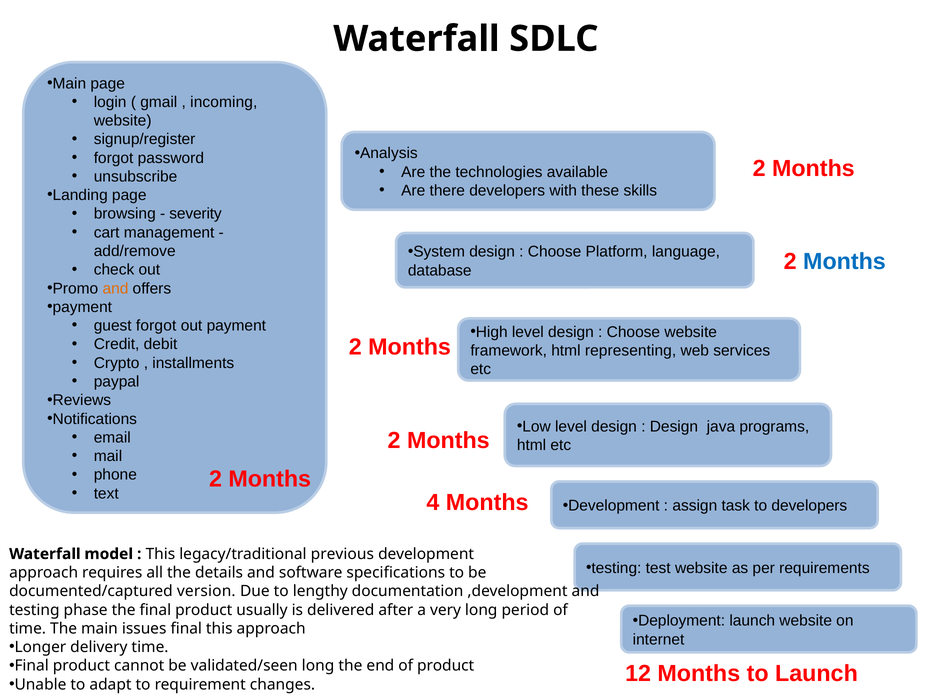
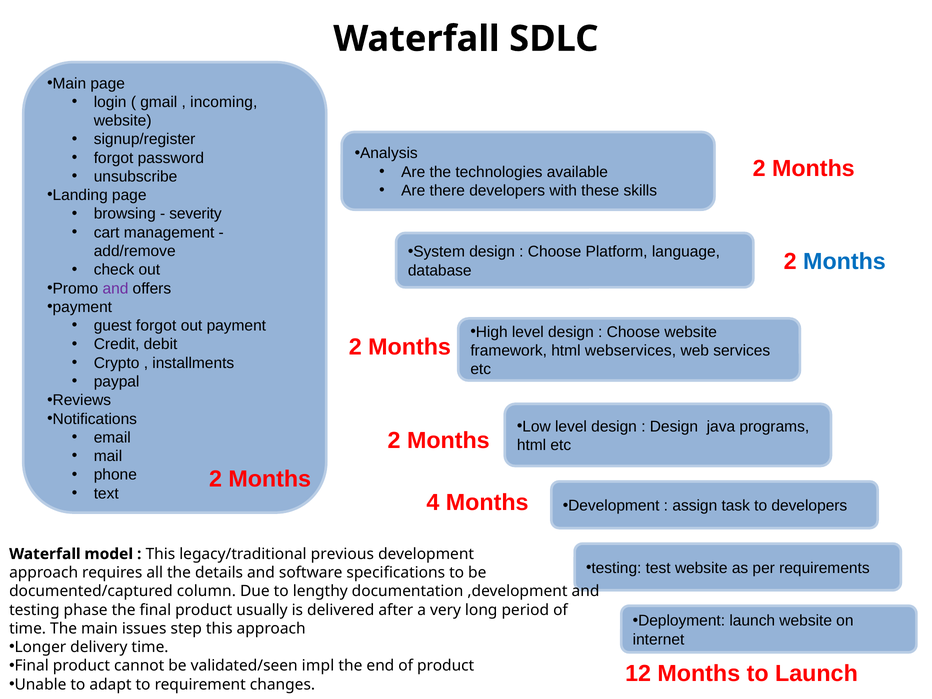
and at (115, 288) colour: orange -> purple
representing: representing -> webservices
version: version -> column
issues final: final -> step
validated/seen long: long -> impl
